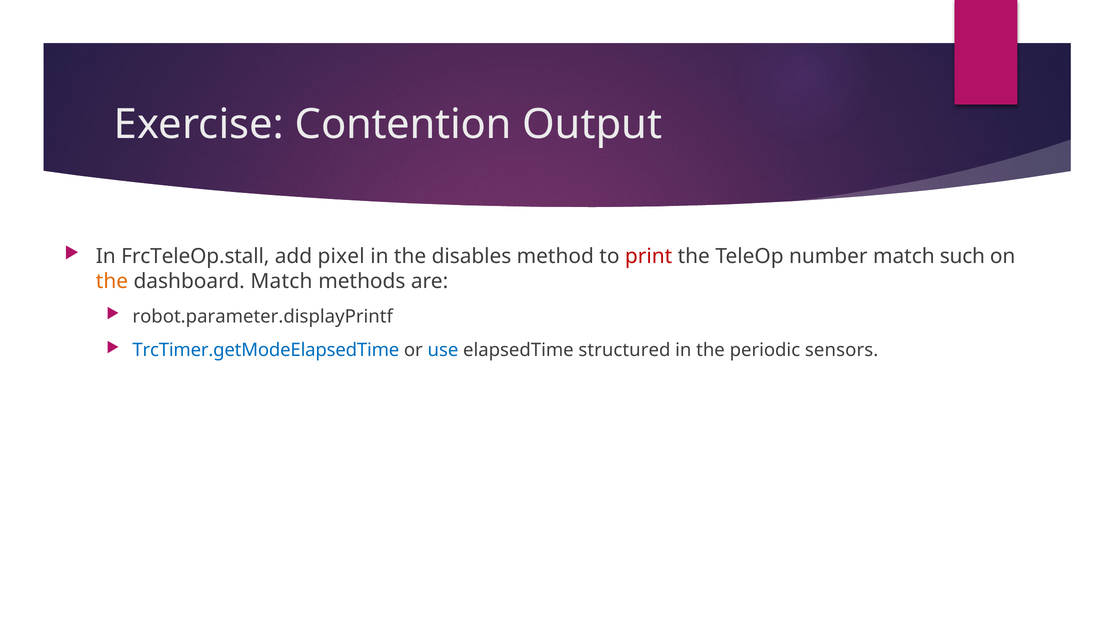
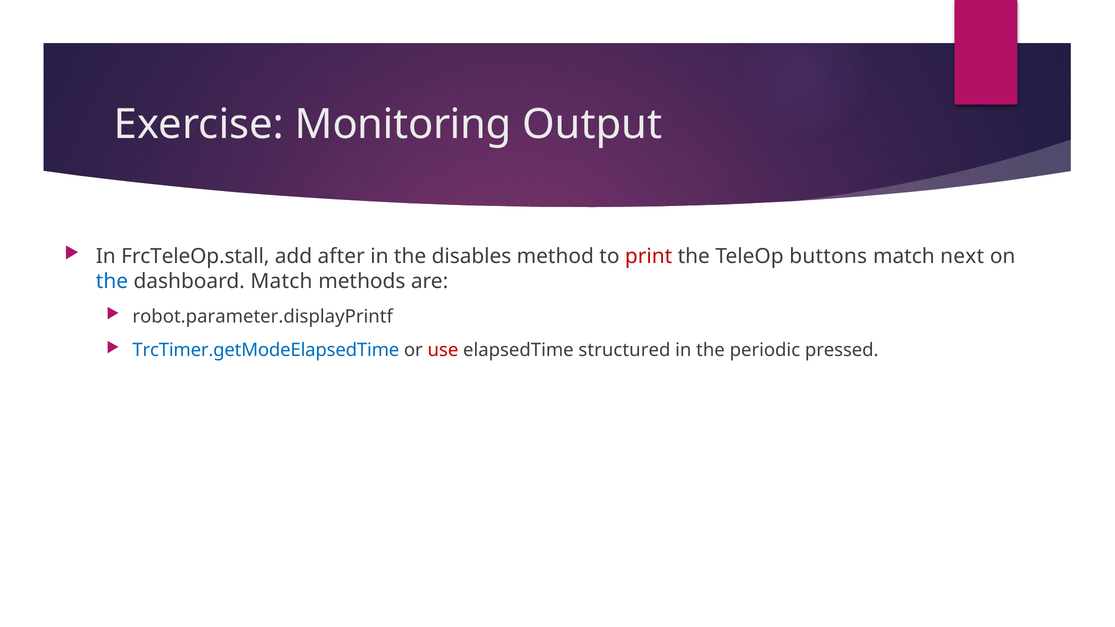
Contention: Contention -> Monitoring
pixel: pixel -> after
number: number -> buttons
such: such -> next
the at (112, 281) colour: orange -> blue
use colour: blue -> red
sensors: sensors -> pressed
